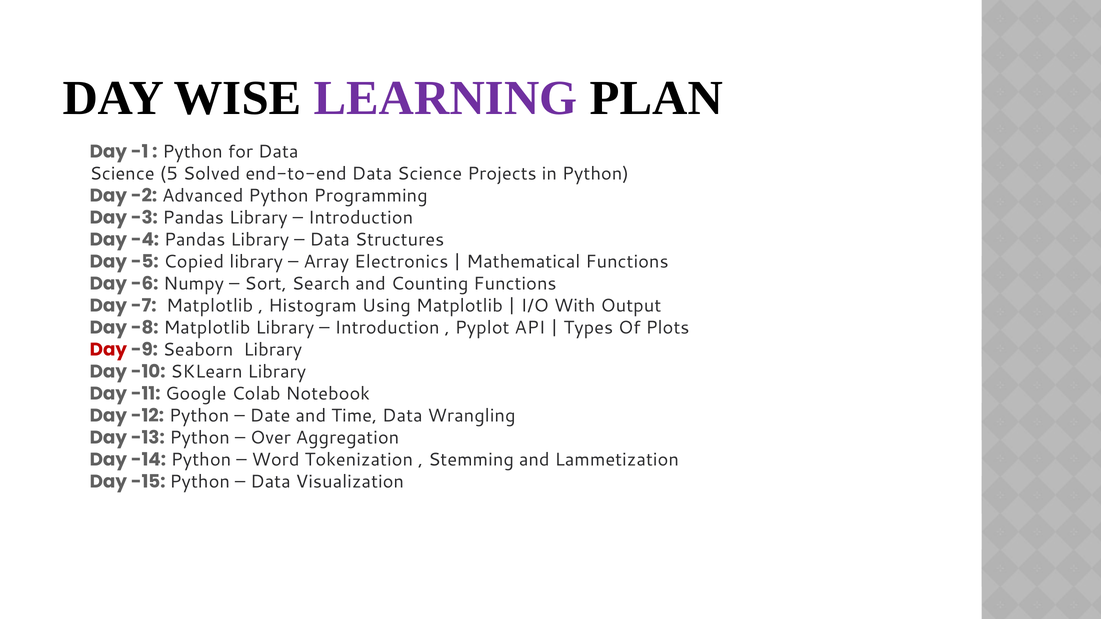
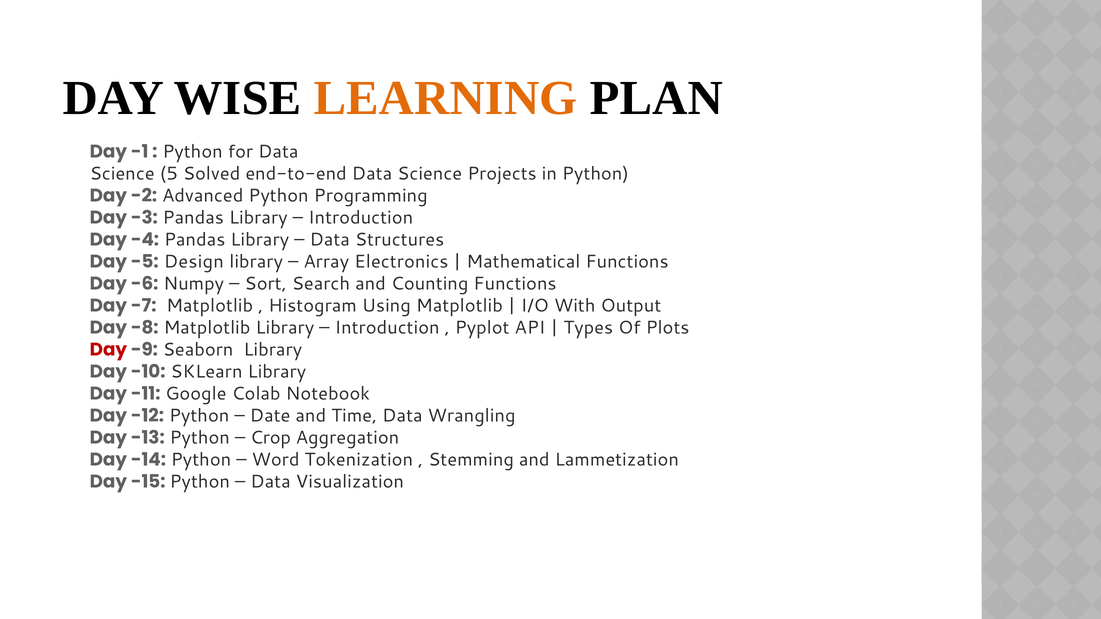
LEARNING colour: purple -> orange
Copied: Copied -> Design
Over: Over -> Crop
